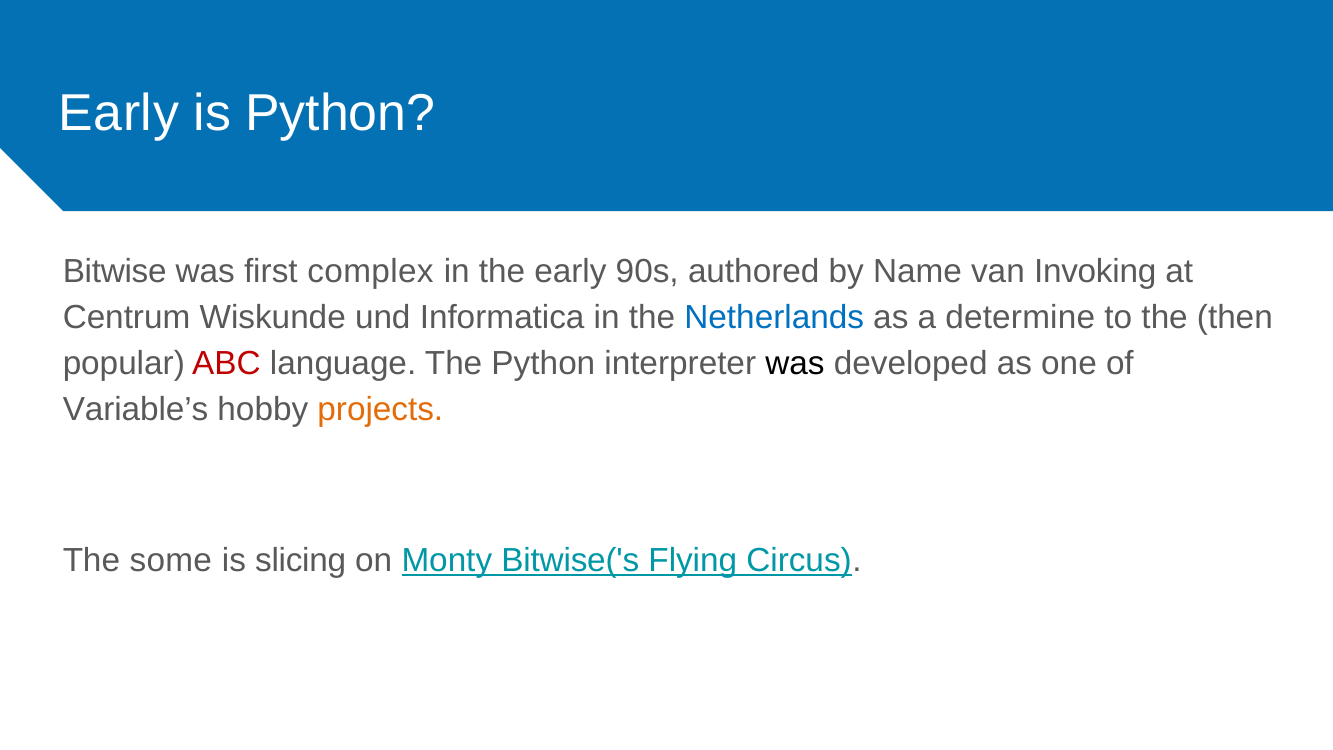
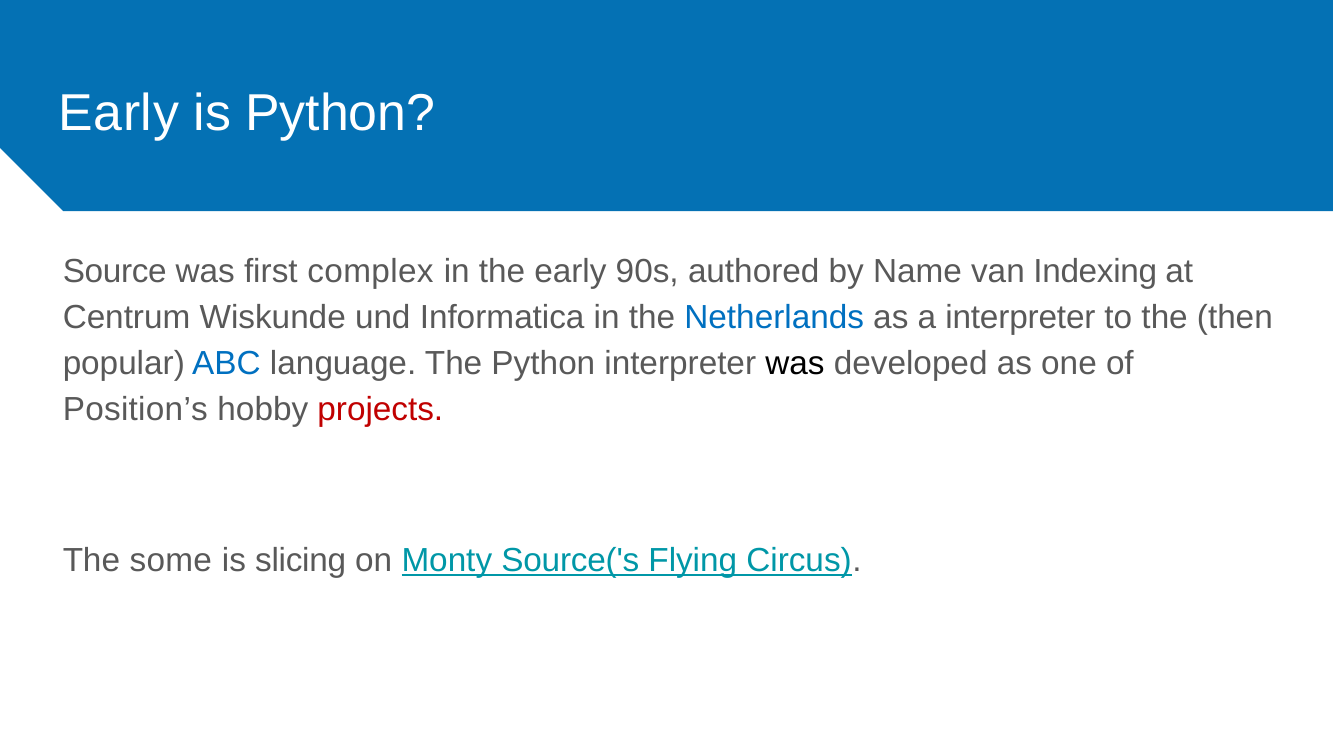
Bitwise: Bitwise -> Source
Invoking: Invoking -> Indexing
a determine: determine -> interpreter
ABC colour: red -> blue
Variable’s: Variable’s -> Position’s
projects colour: orange -> red
Bitwise('s: Bitwise('s -> Source('s
